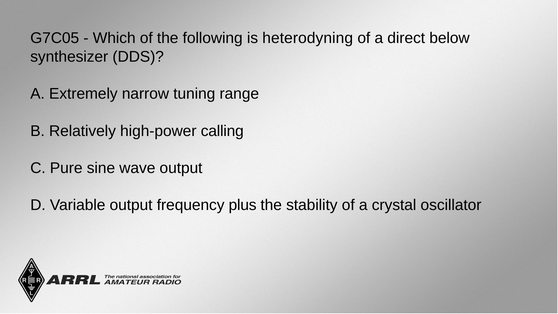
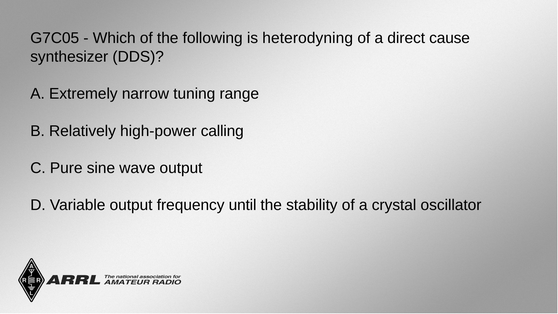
below: below -> cause
plus: plus -> until
